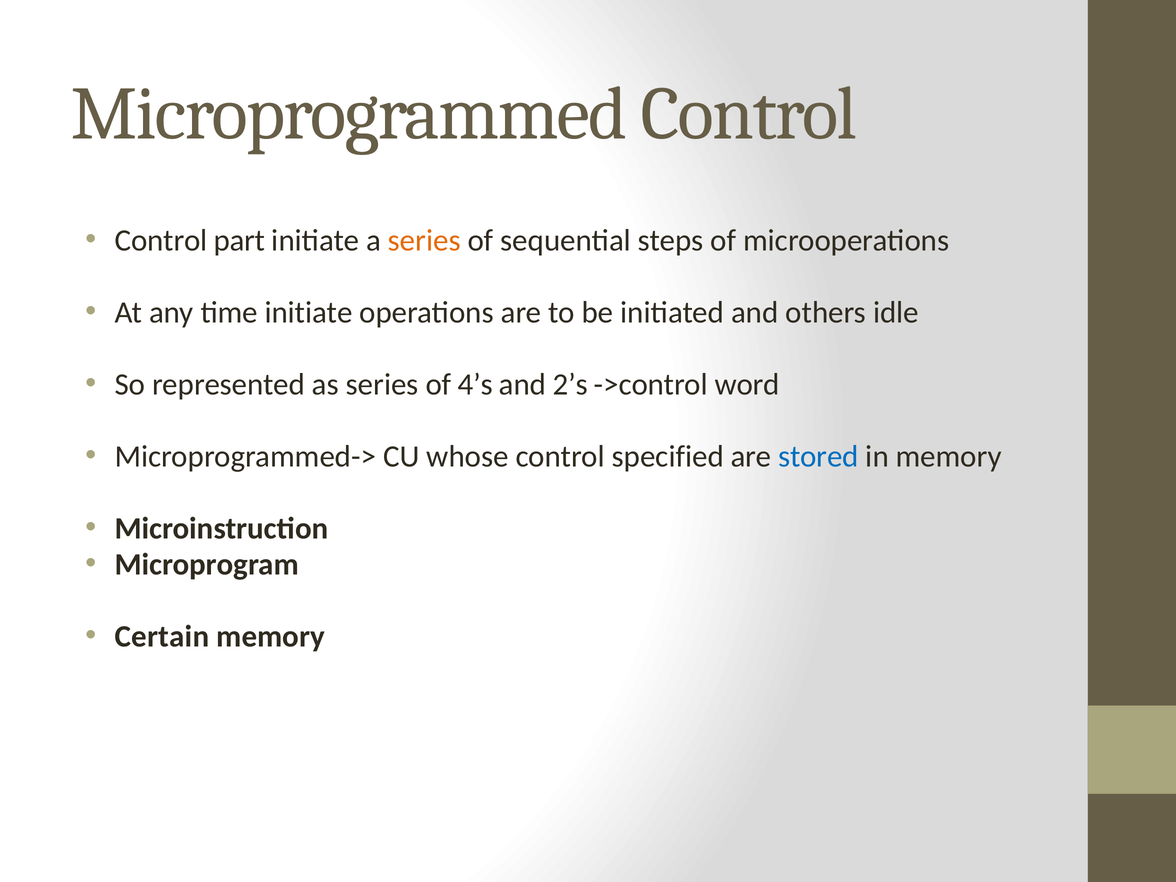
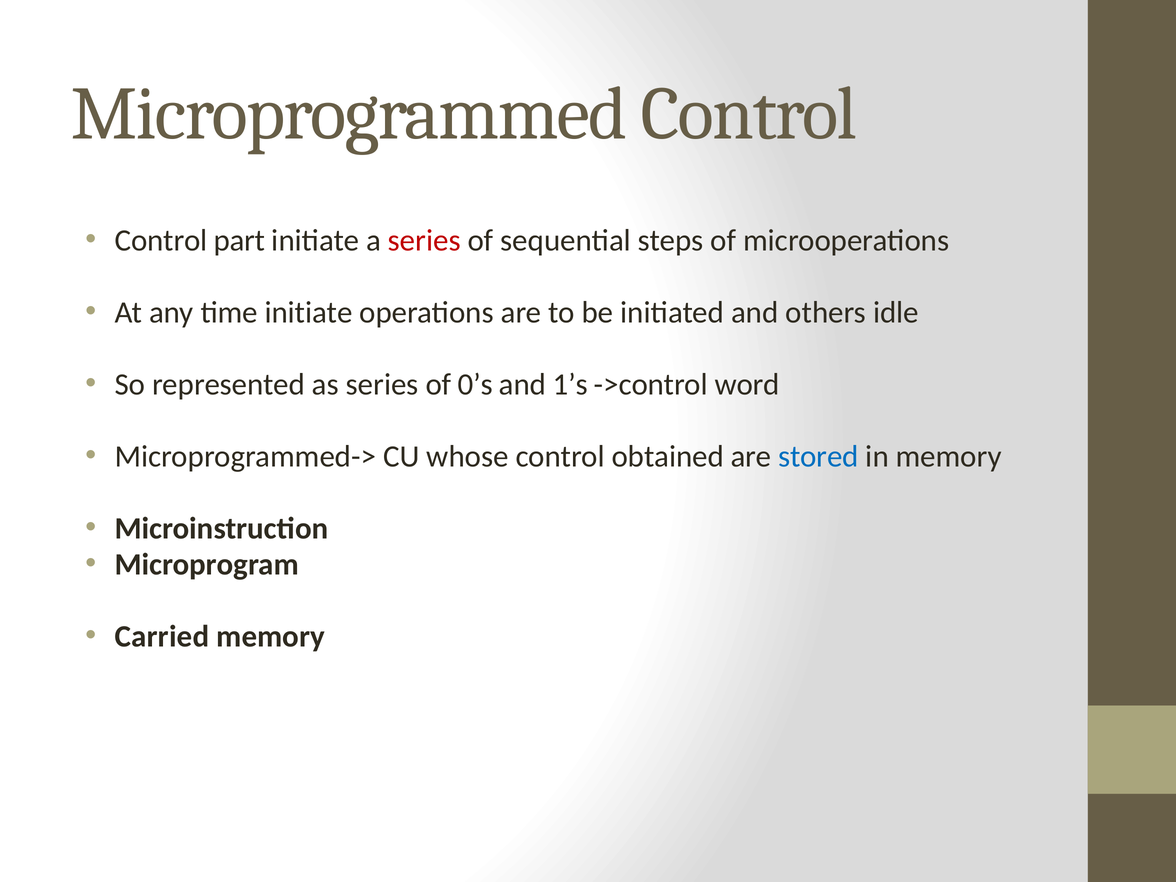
series at (424, 241) colour: orange -> red
4’s: 4’s -> 0’s
2’s: 2’s -> 1’s
specified: specified -> obtained
Certain: Certain -> Carried
